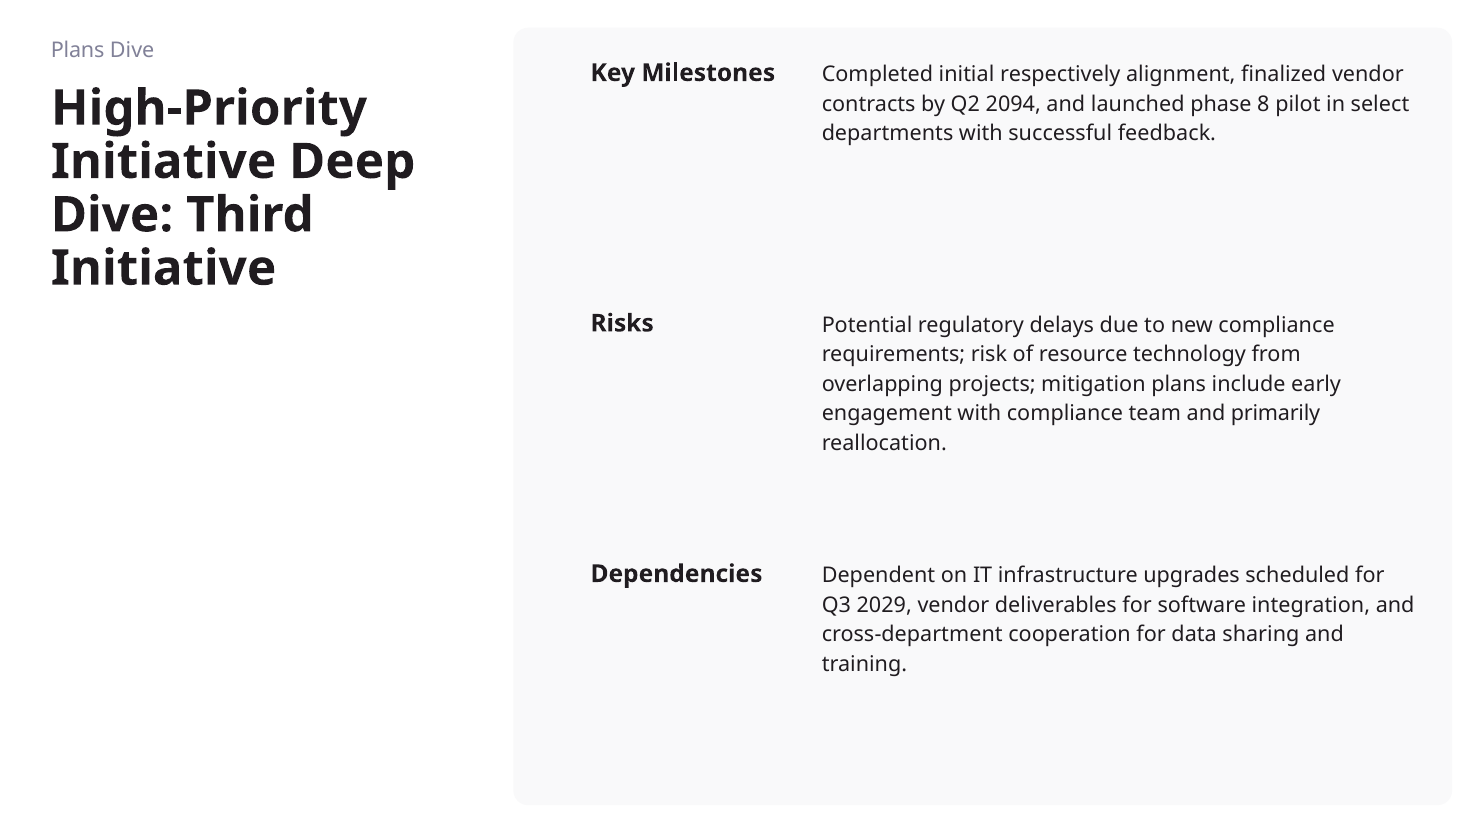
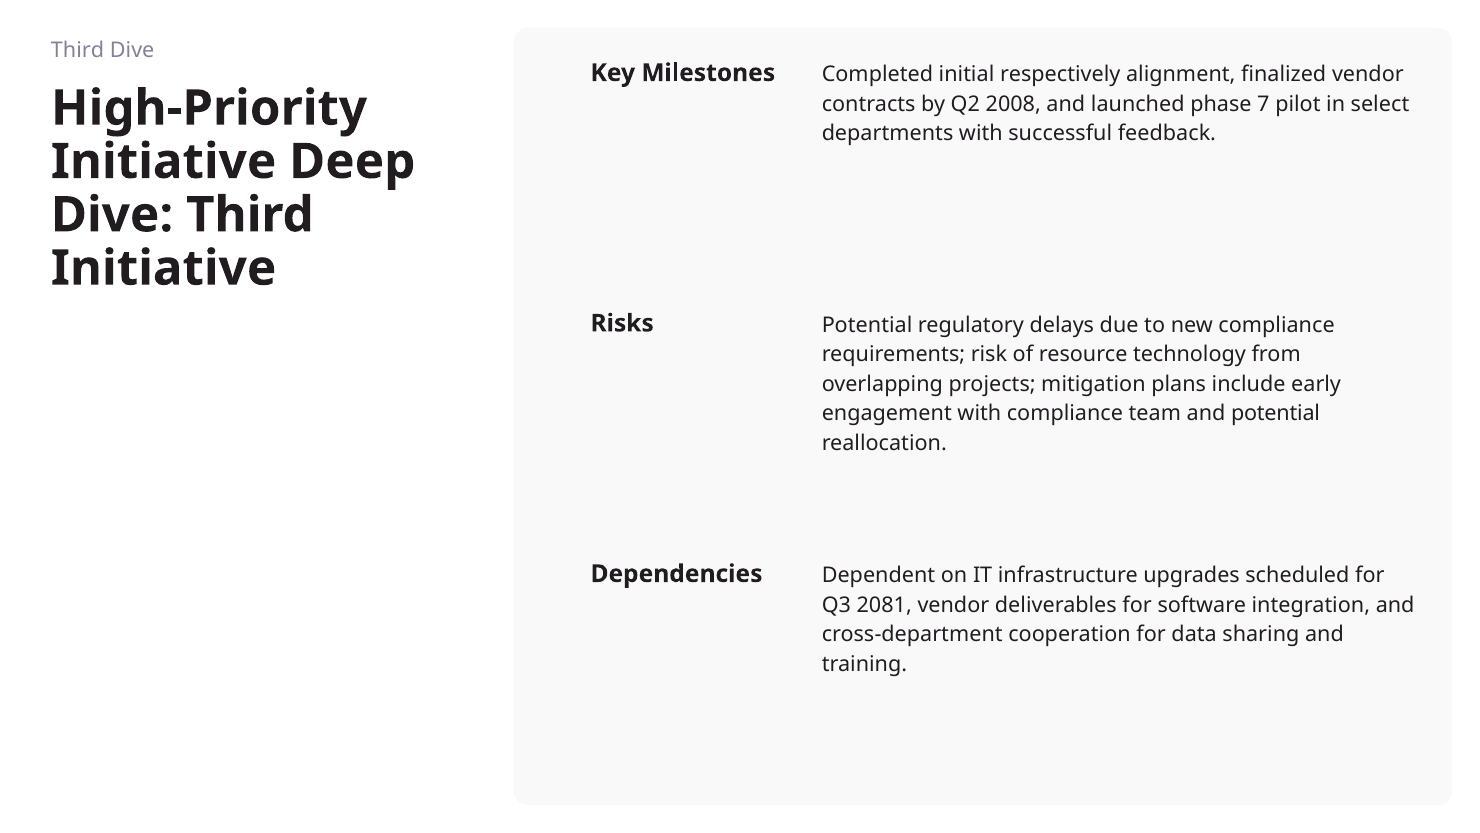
Plans at (78, 50): Plans -> Third
2094: 2094 -> 2008
8: 8 -> 7
and primarily: primarily -> potential
2029: 2029 -> 2081
